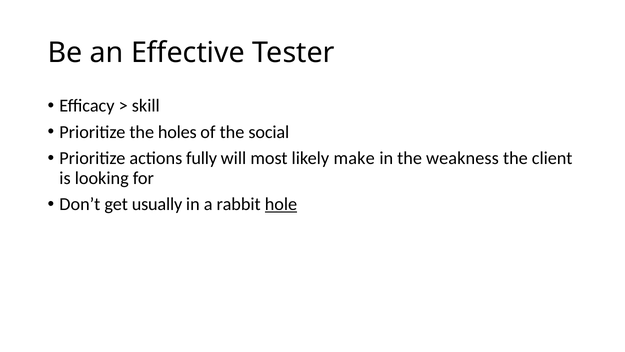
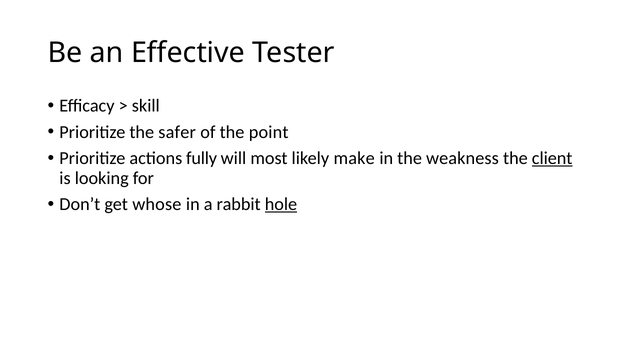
holes: holes -> safer
social: social -> point
client underline: none -> present
usually: usually -> whose
